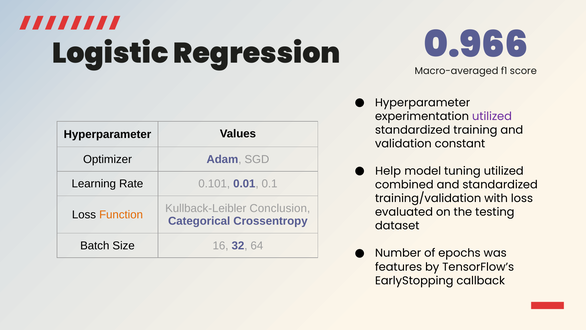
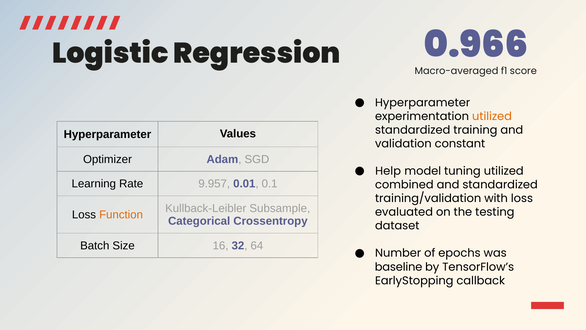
utilized at (492, 116) colour: purple -> orange
0.101: 0.101 -> 9.957
Conclusion: Conclusion -> Subsample
features: features -> baseline
